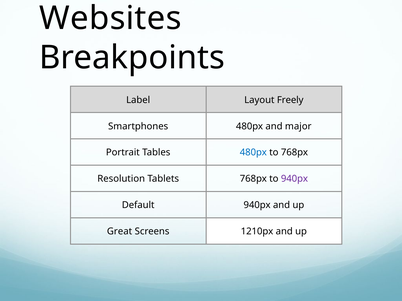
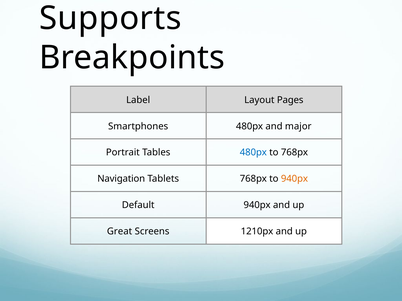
Websites: Websites -> Supports
Freely: Freely -> Pages
Resolution: Resolution -> Navigation
940px at (294, 179) colour: purple -> orange
